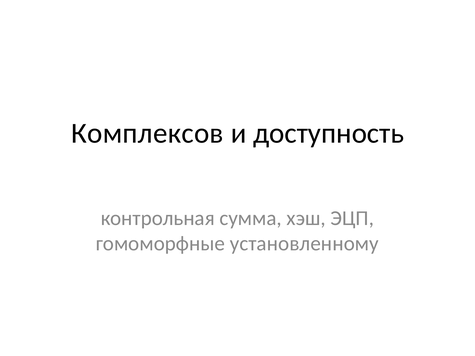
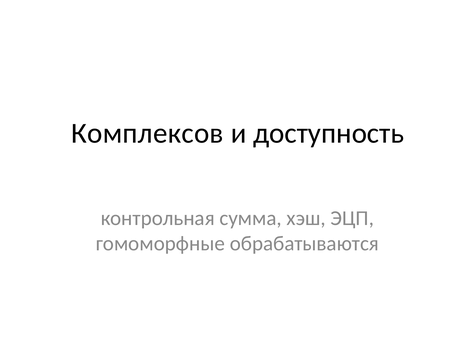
установленному: установленному -> обрабатываются
